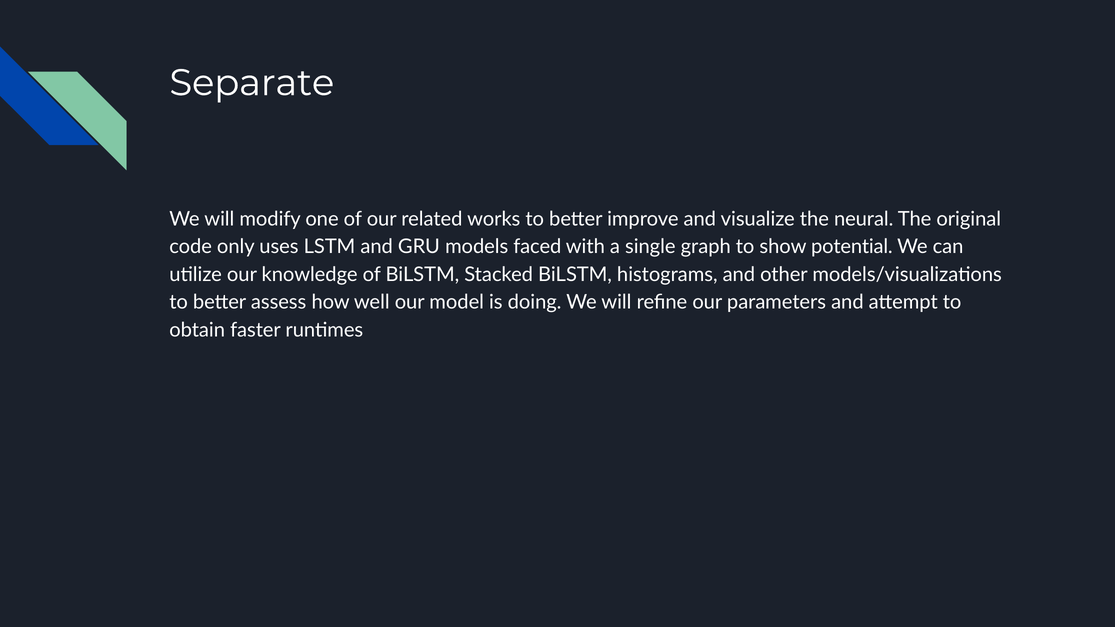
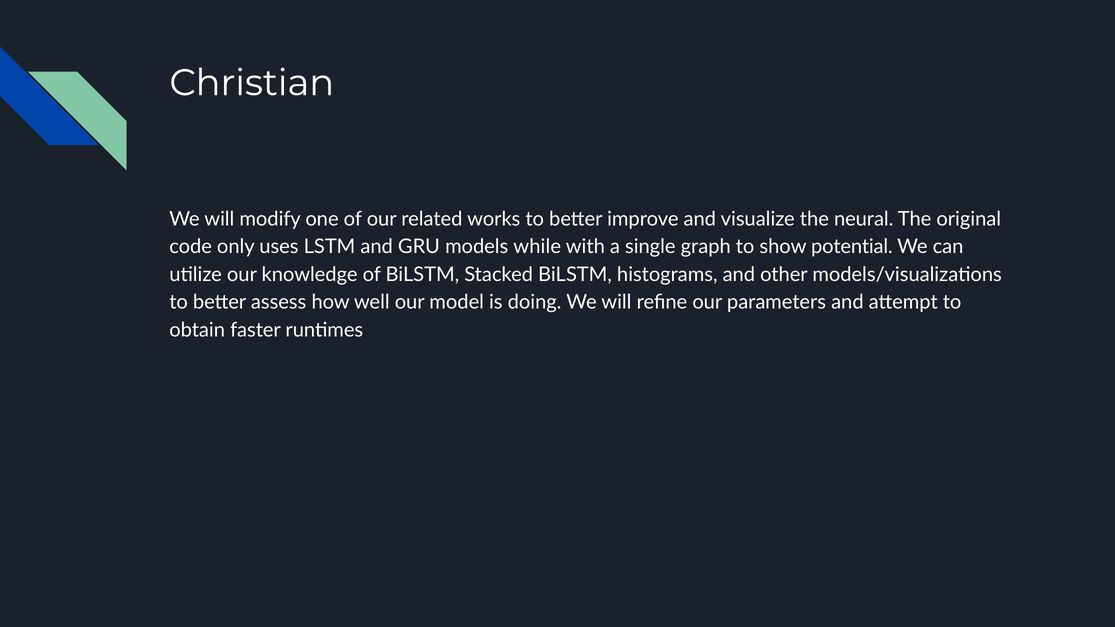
Separate: Separate -> Christian
faced: faced -> while
